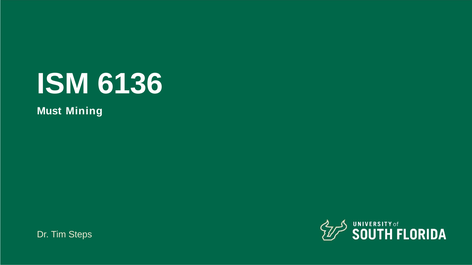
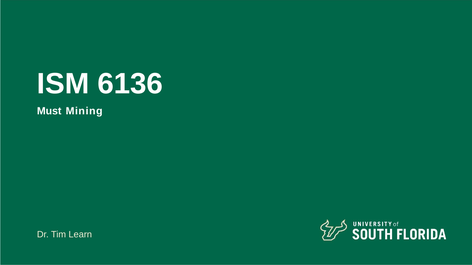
Steps: Steps -> Learn
